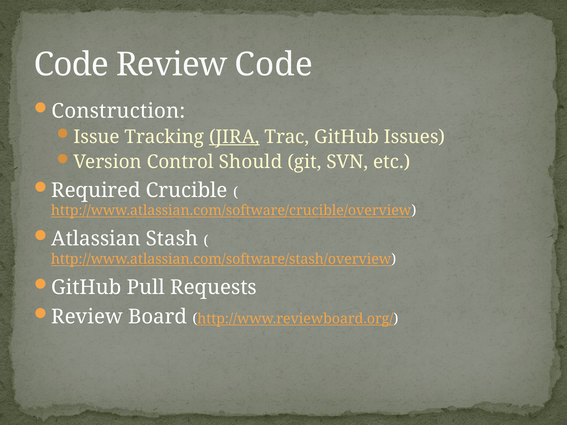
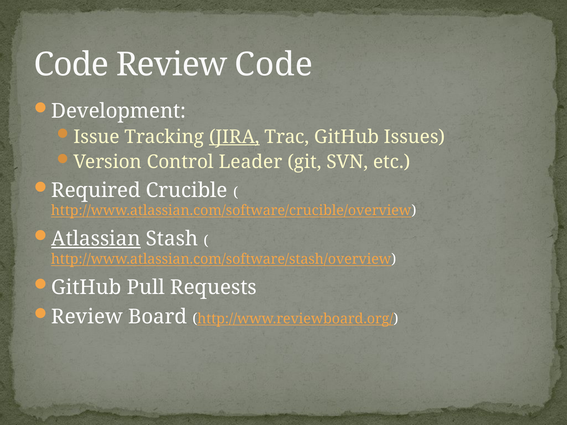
Construction: Construction -> Development
Should: Should -> Leader
Atlassian underline: none -> present
